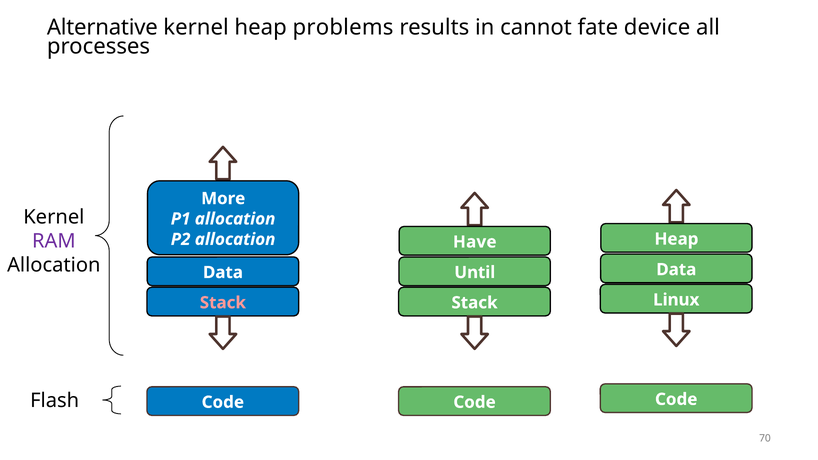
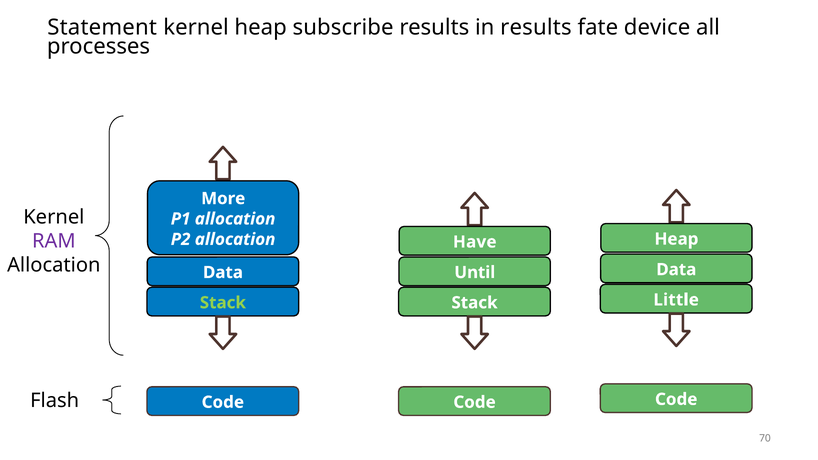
Alternative: Alternative -> Statement
problems: problems -> subscribe
in cannot: cannot -> results
Linux: Linux -> Little
Stack at (223, 303) colour: pink -> light green
